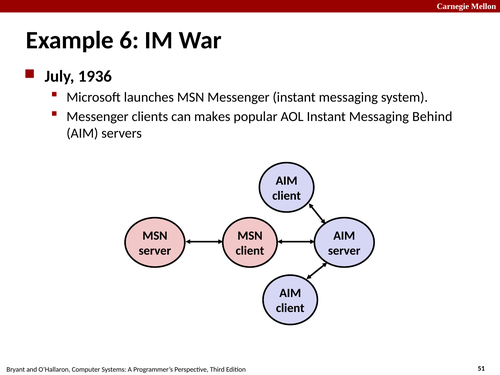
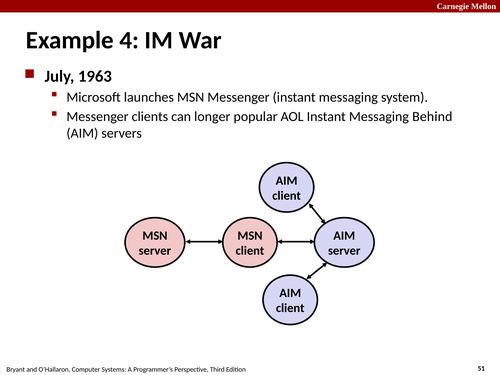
6: 6 -> 4
1936: 1936 -> 1963
makes: makes -> longer
